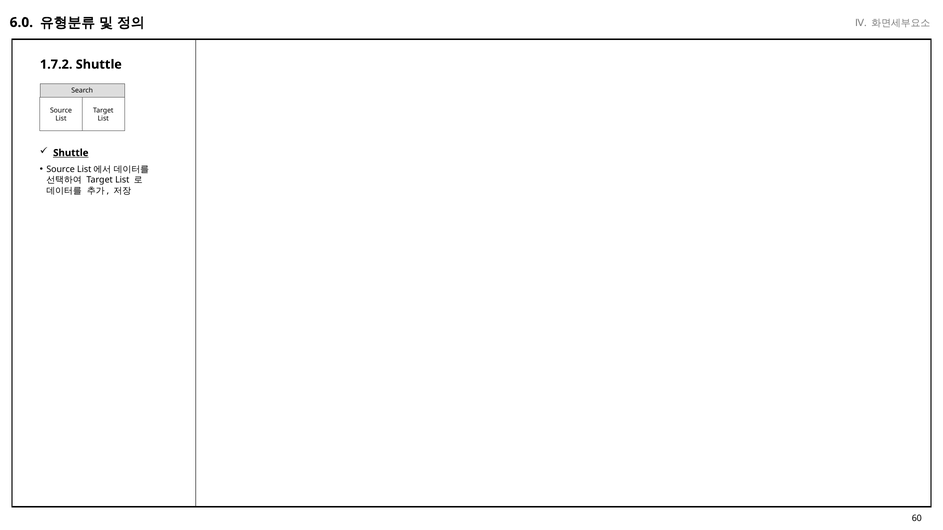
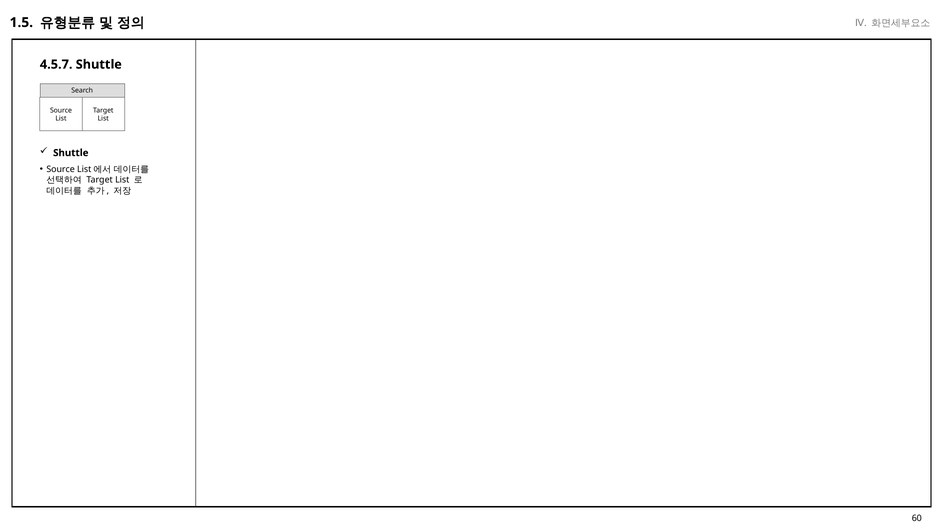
6.0: 6.0 -> 1.5
1.7.2: 1.7.2 -> 4.5.7
Shuttle at (71, 153) underline: present -> none
